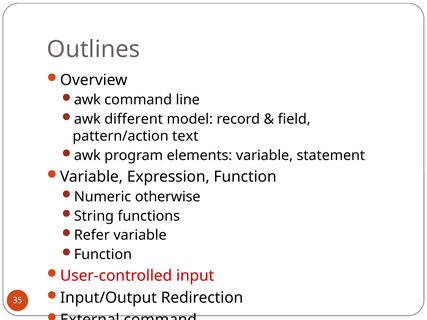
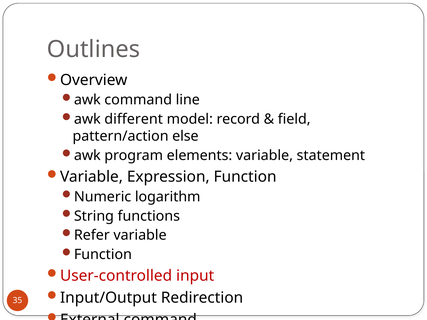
text: text -> else
otherwise: otherwise -> logarithm
